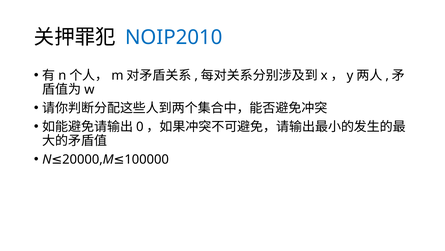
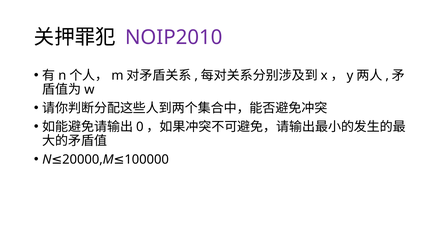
NOIP2010 colour: blue -> purple
